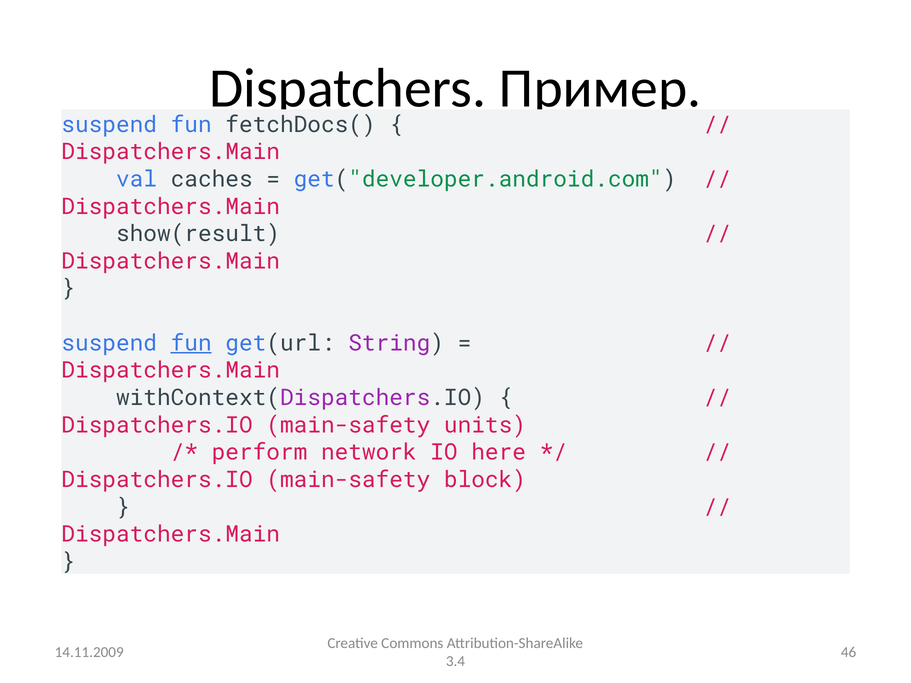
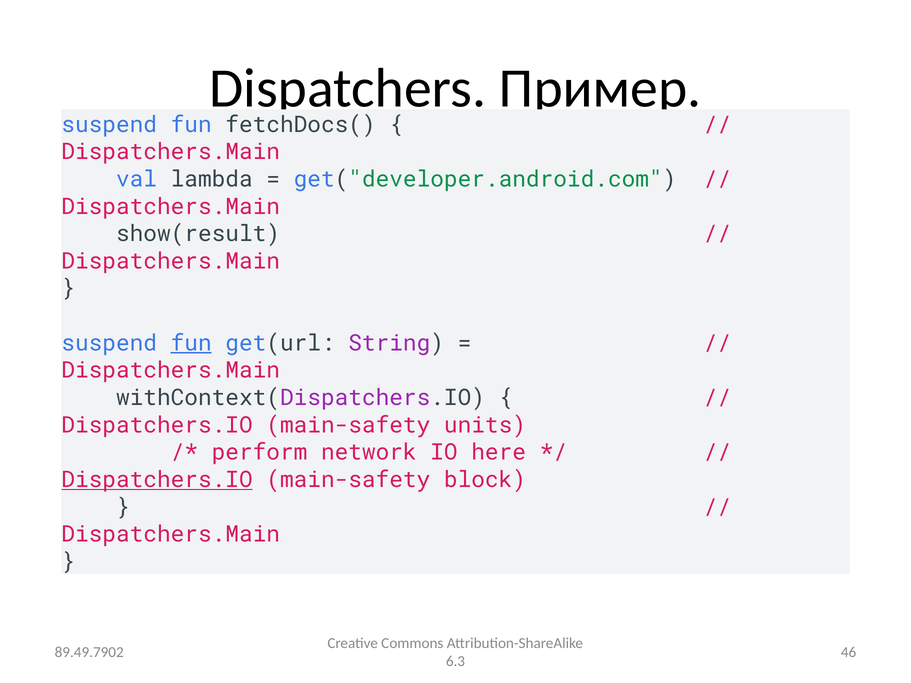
caches: caches -> lambda
Dispatchers.IO at (157, 480) underline: none -> present
14.11.2009: 14.11.2009 -> 89.49.7902
3.4: 3.4 -> 6.3
